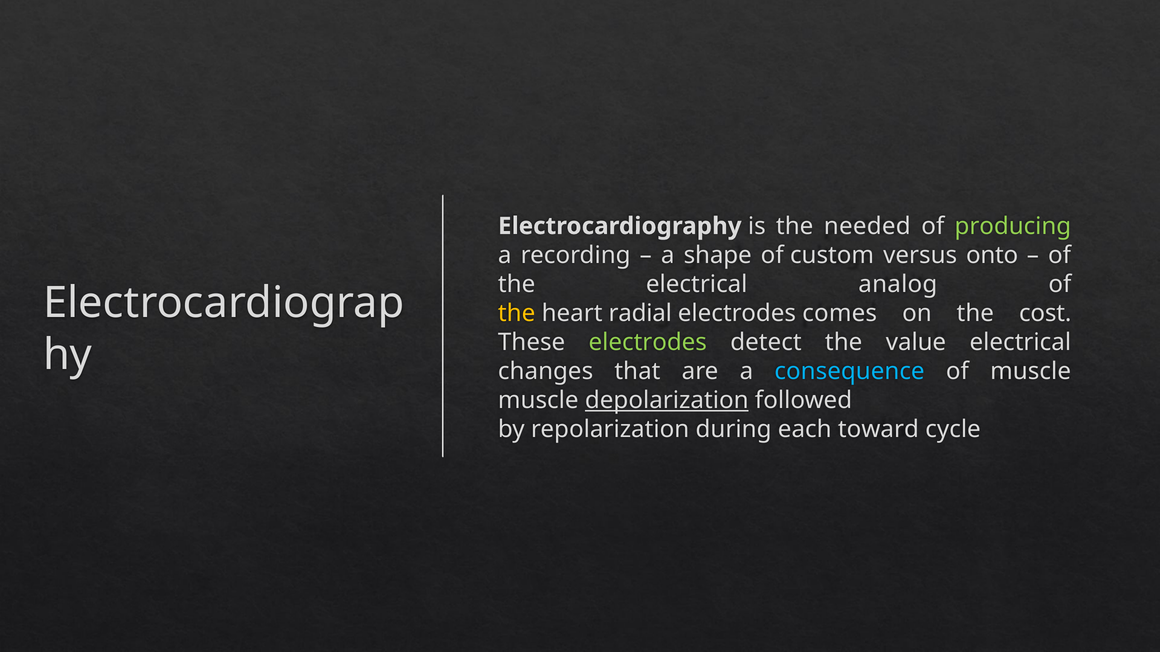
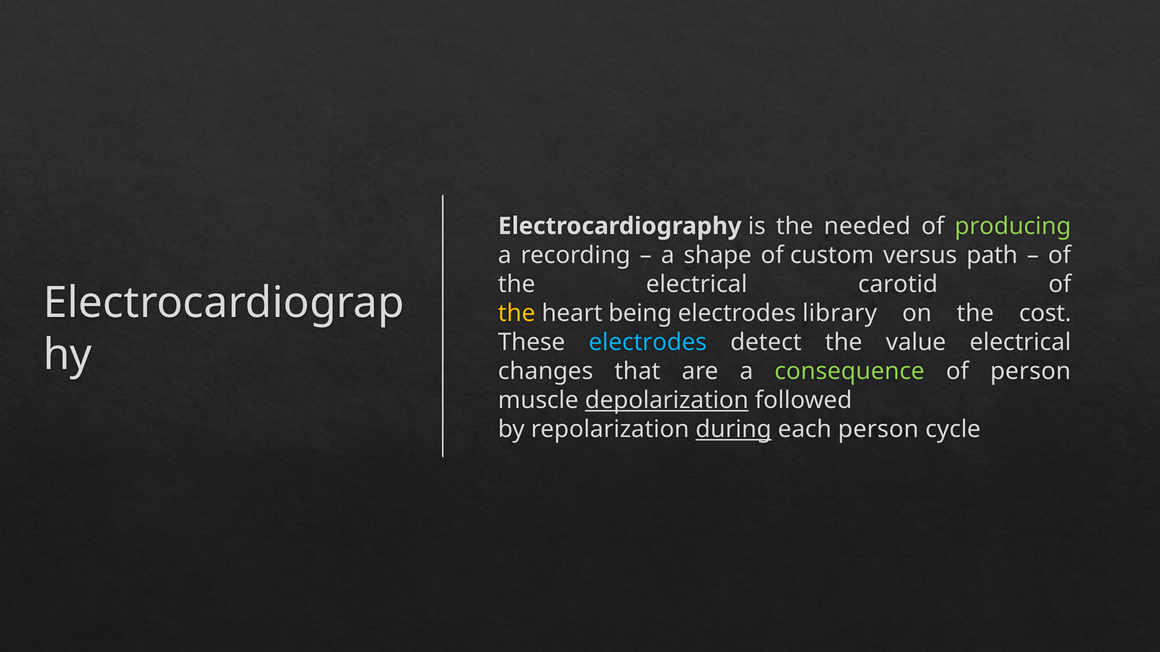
onto: onto -> path
analog: analog -> carotid
radial: radial -> being
comes: comes -> library
electrodes at (648, 342) colour: light green -> light blue
consequence colour: light blue -> light green
of muscle: muscle -> person
during underline: none -> present
each toward: toward -> person
